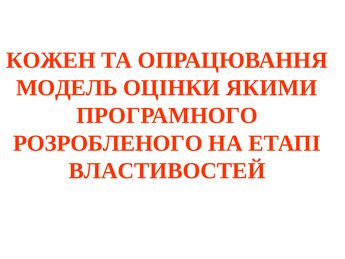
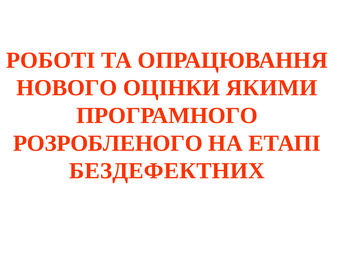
КОЖЕН: КОЖЕН -> РОБОТІ
МОДЕЛЬ: МОДЕЛЬ -> НОВОГО
ВЛАСТИВОСТЕЙ: ВЛАСТИВОСТЕЙ -> БЕЗДЕФЕКТНИХ
